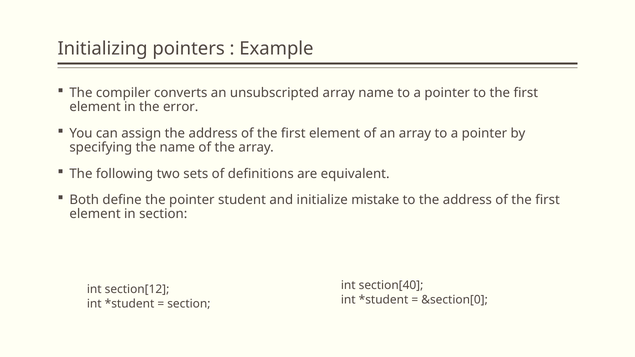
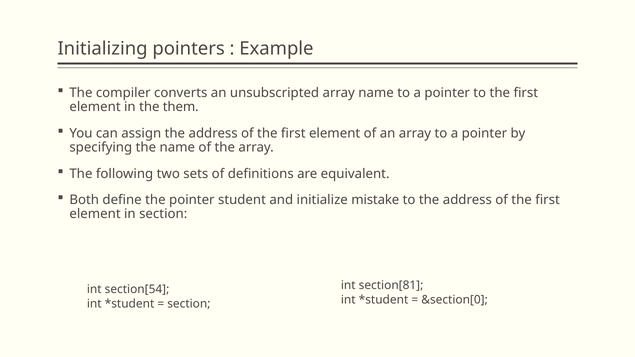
error: error -> them
section[40: section[40 -> section[81
section[12: section[12 -> section[54
